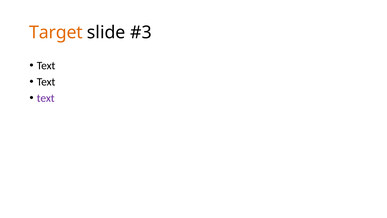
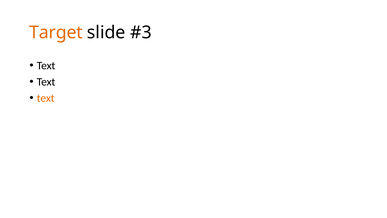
text at (46, 98) colour: purple -> orange
